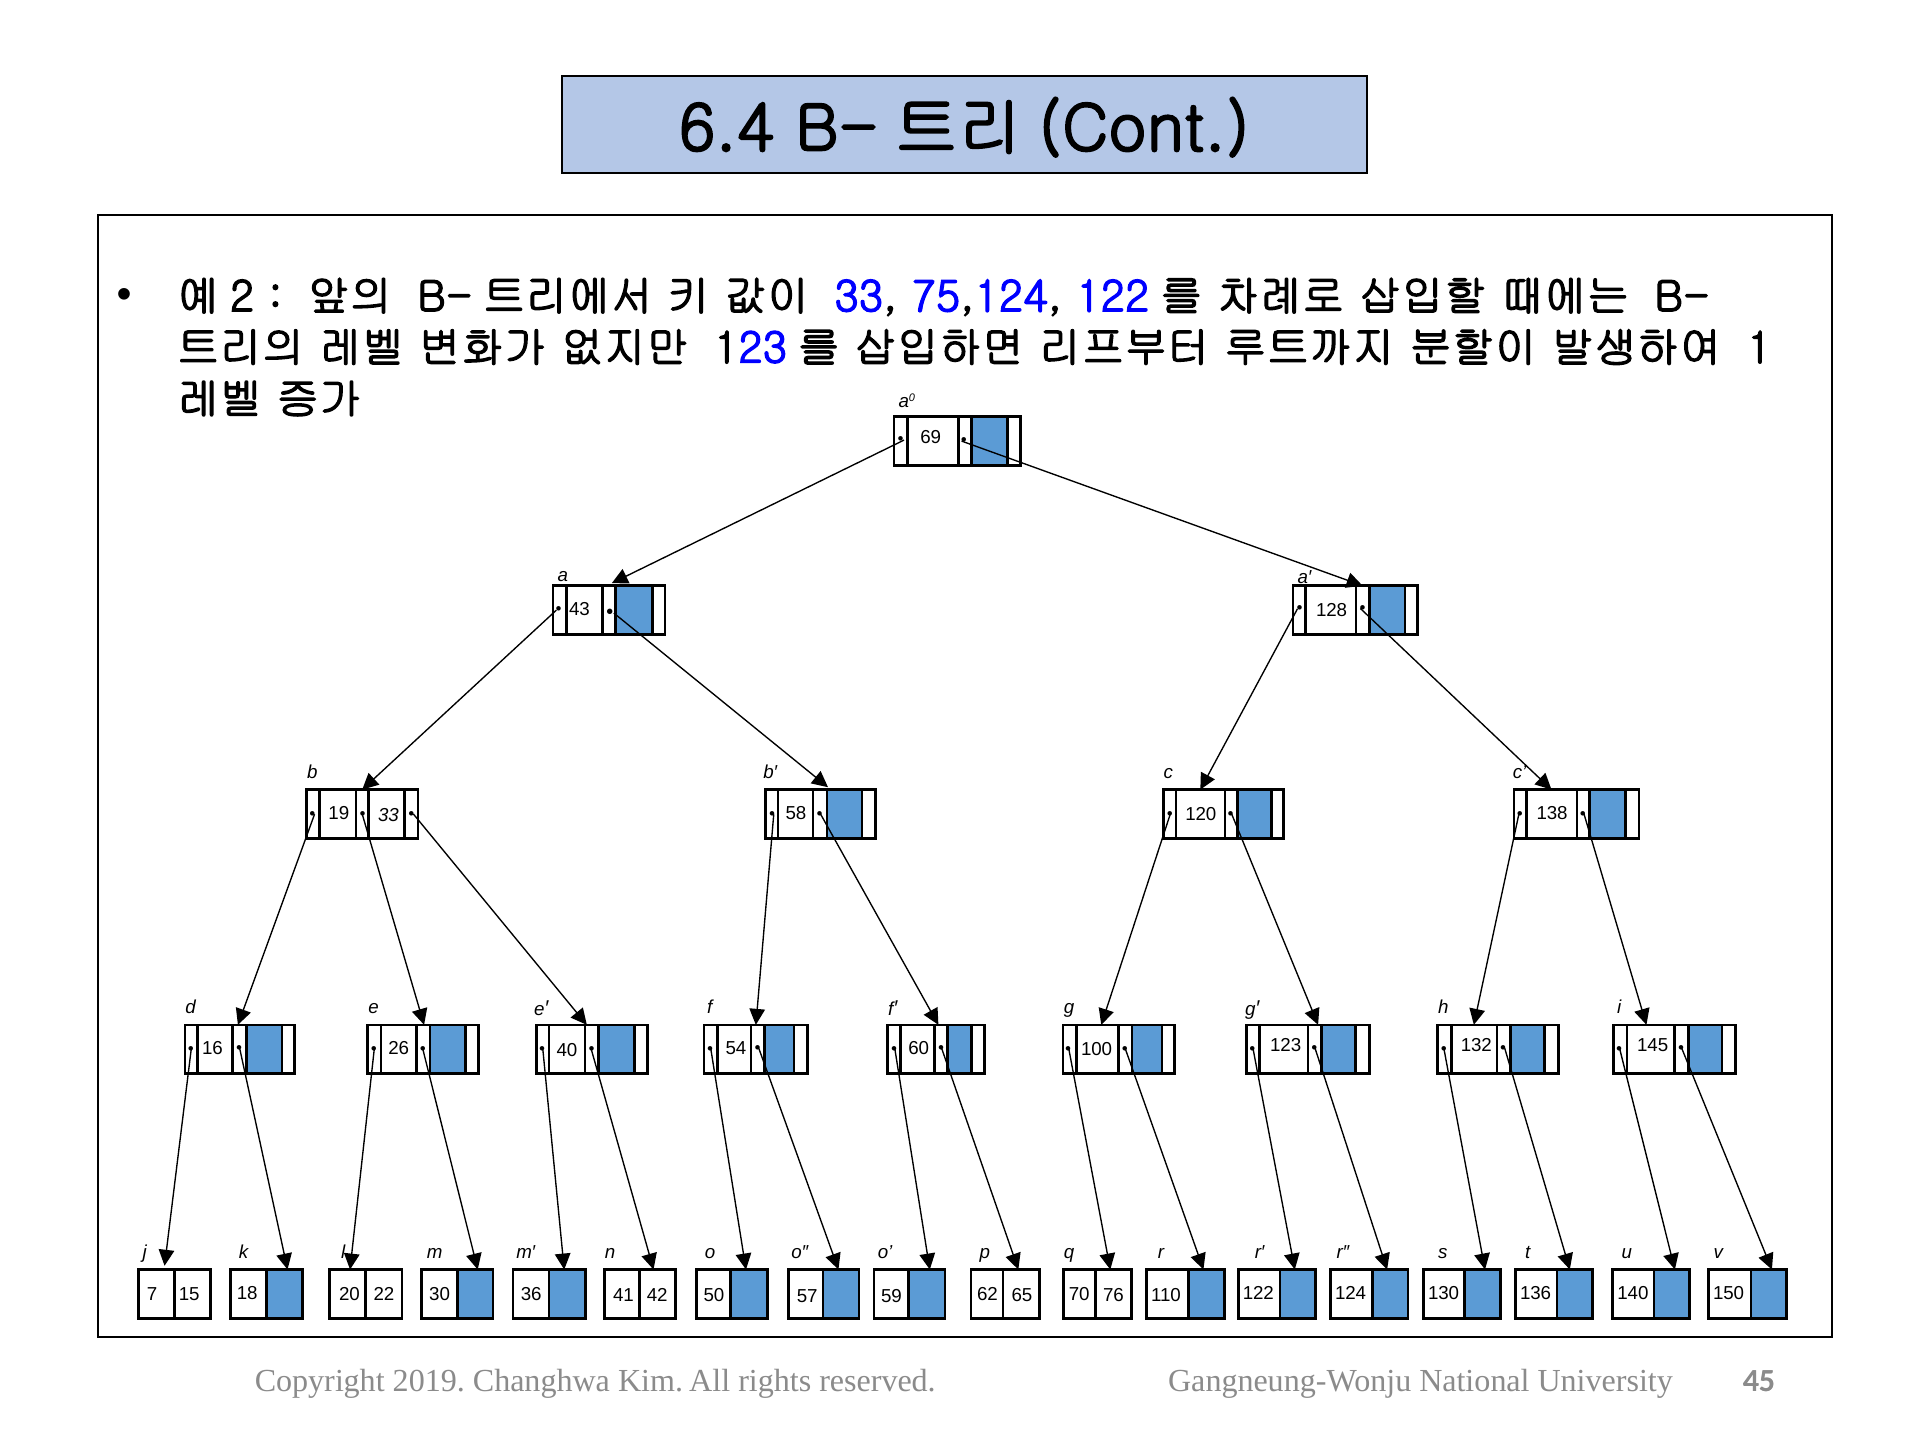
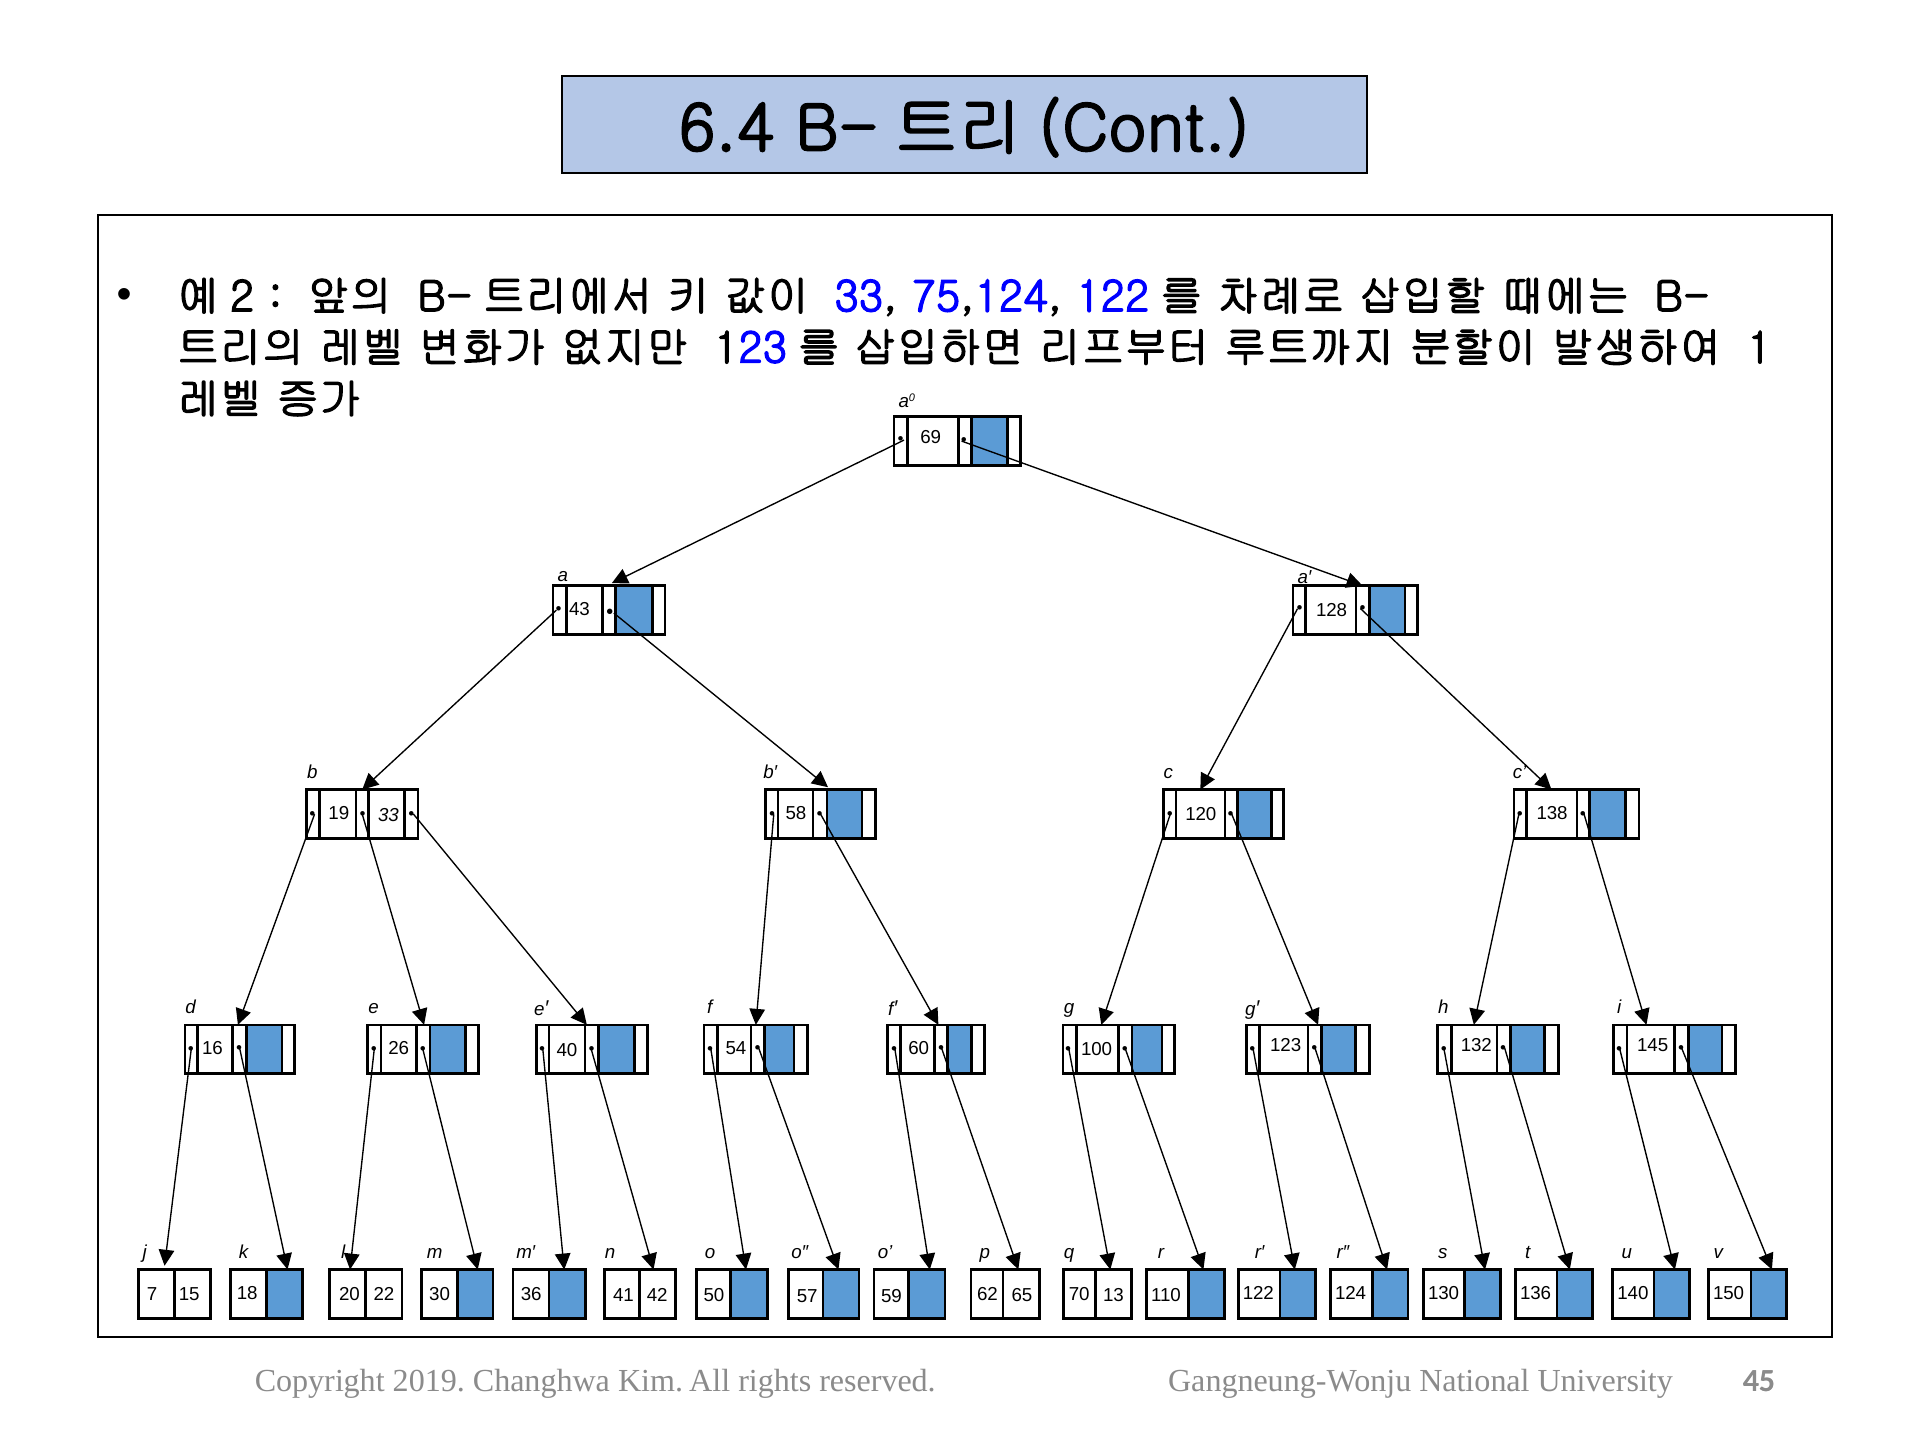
76: 76 -> 13
